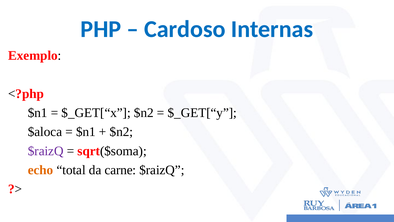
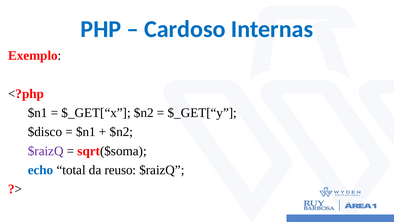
$aloca: $aloca -> $disco
echo colour: orange -> blue
carne: carne -> reuso
